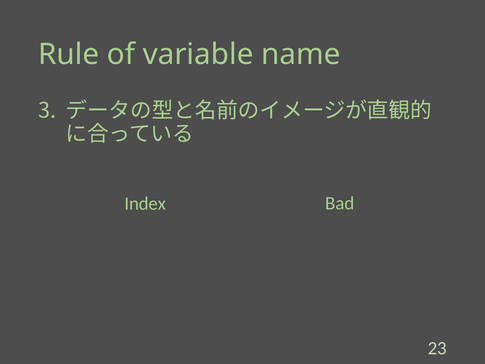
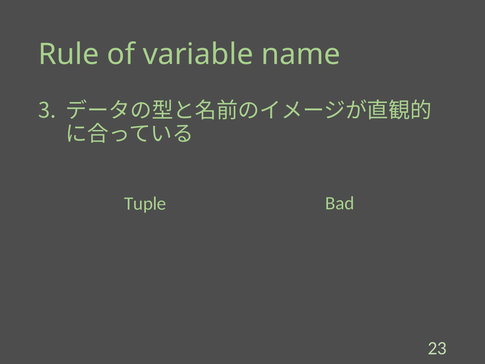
Index: Index -> Tuple
